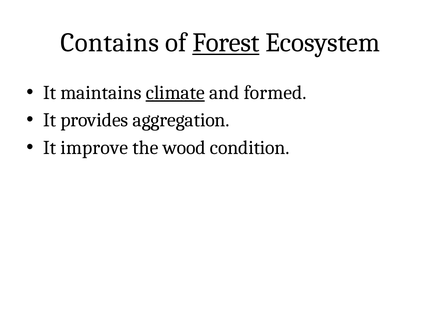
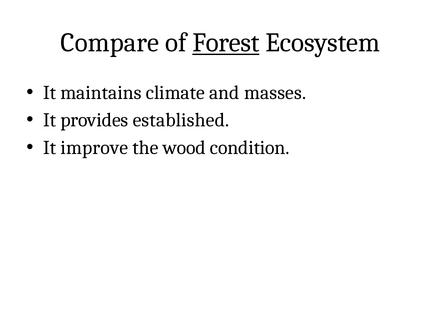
Contains: Contains -> Compare
climate underline: present -> none
formed: formed -> masses
aggregation: aggregation -> established
